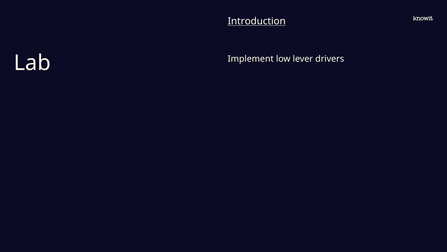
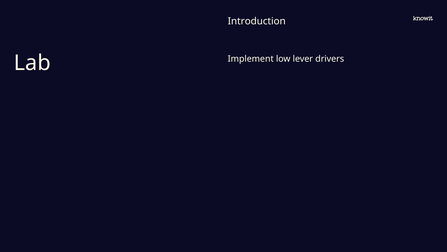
Introduction underline: present -> none
